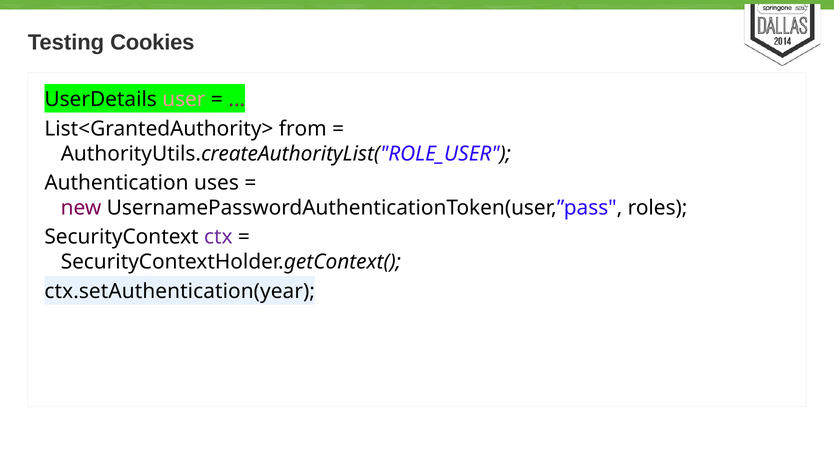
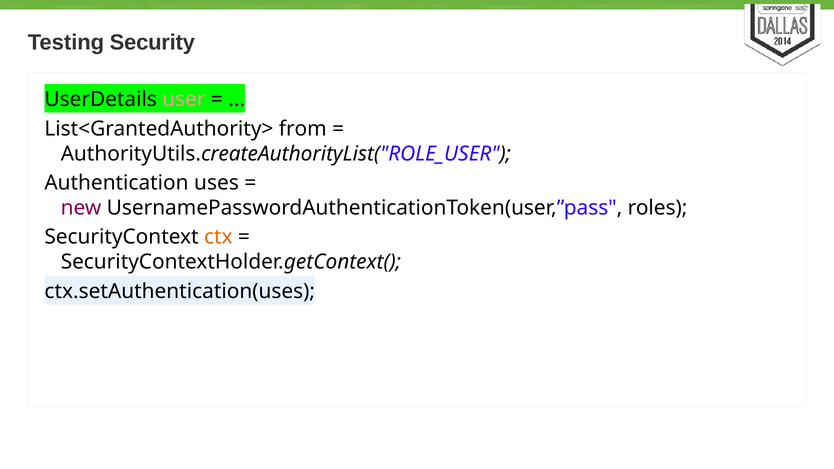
Cookies: Cookies -> Security
ctx colour: purple -> orange
ctx.setAuthentication(year: ctx.setAuthentication(year -> ctx.setAuthentication(uses
